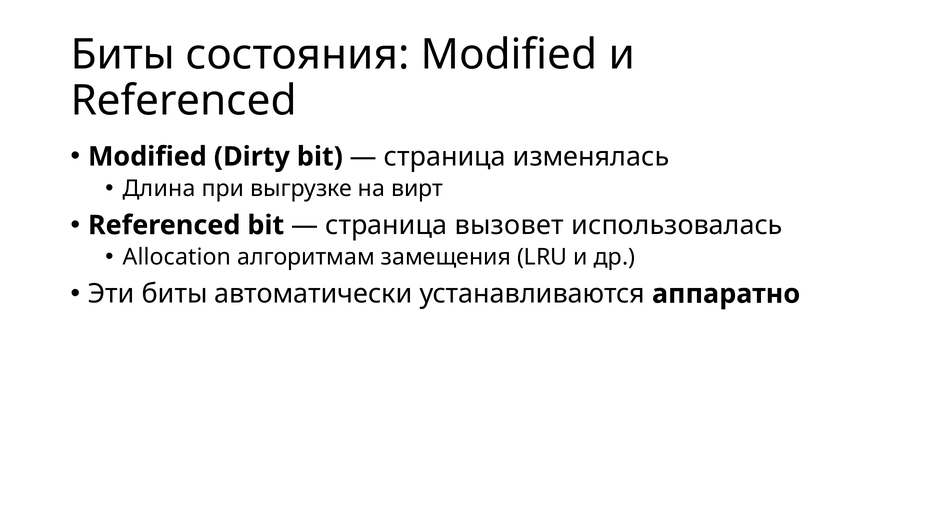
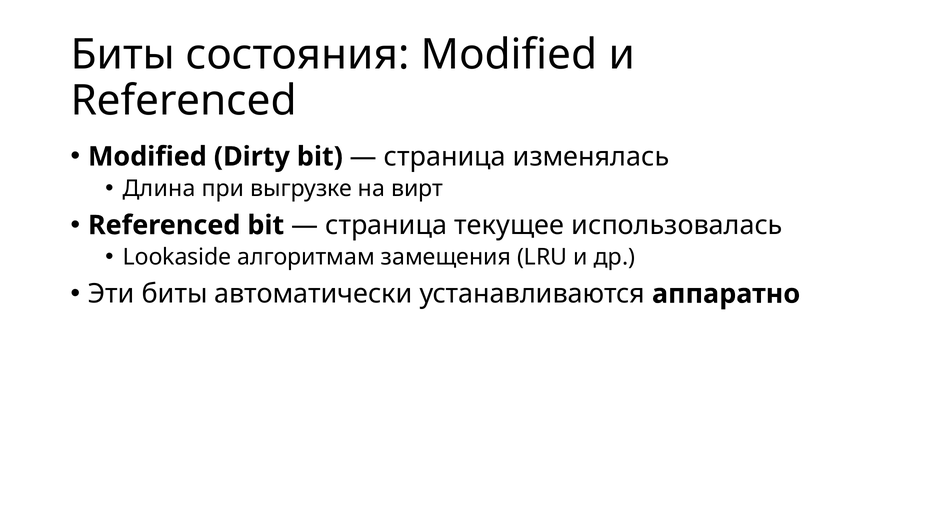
вызовет: вызовет -> текущее
Allocation: Allocation -> Lookaside
